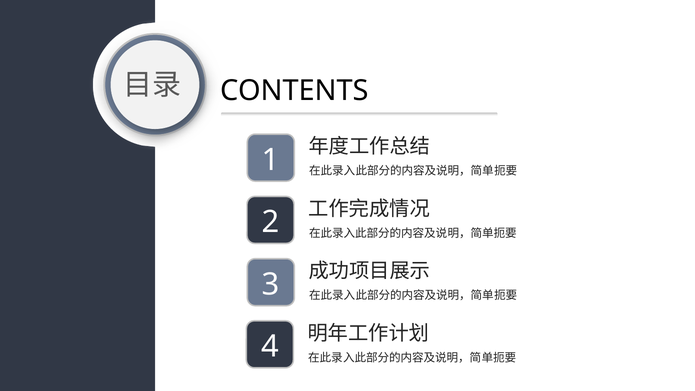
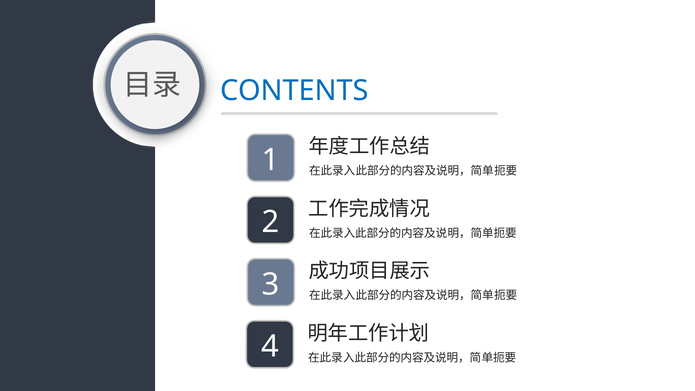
CONTENTS colour: black -> blue
